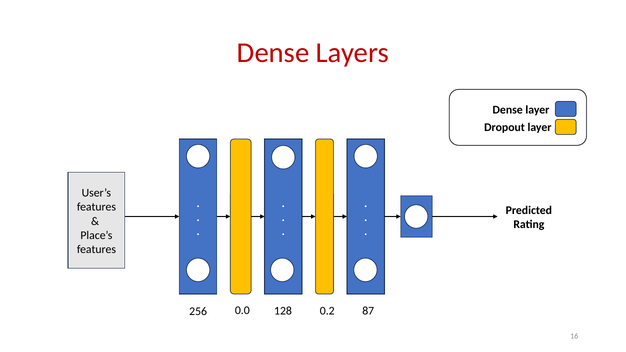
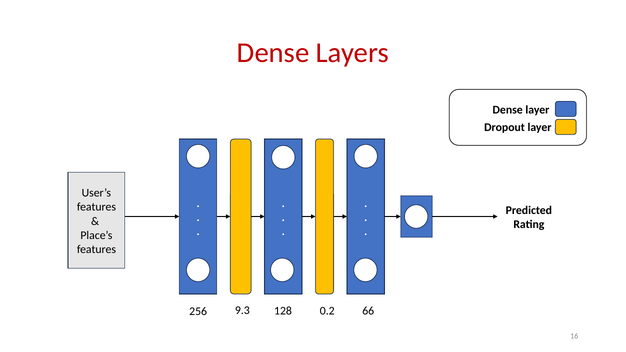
0.0: 0.0 -> 9.3
87: 87 -> 66
